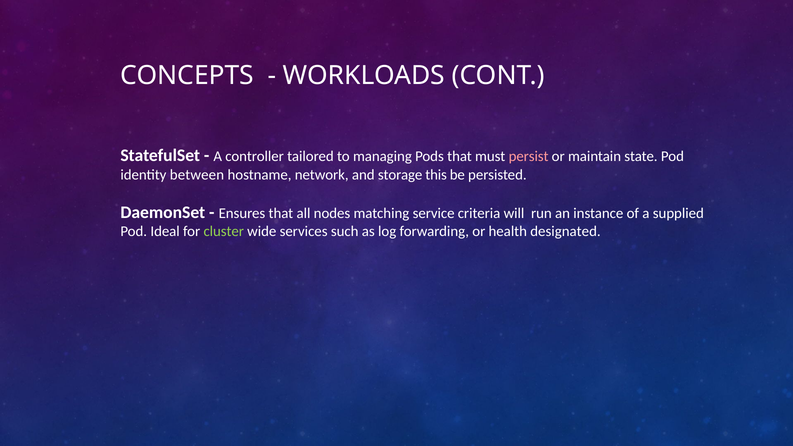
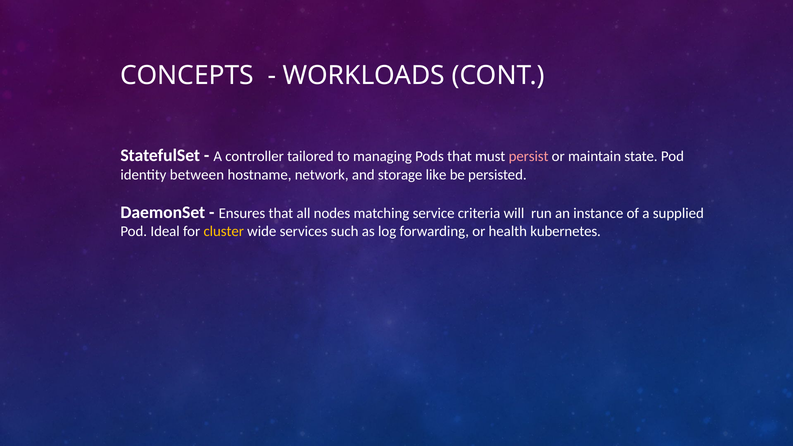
this: this -> like
cluster colour: light green -> yellow
designated: designated -> kubernetes
